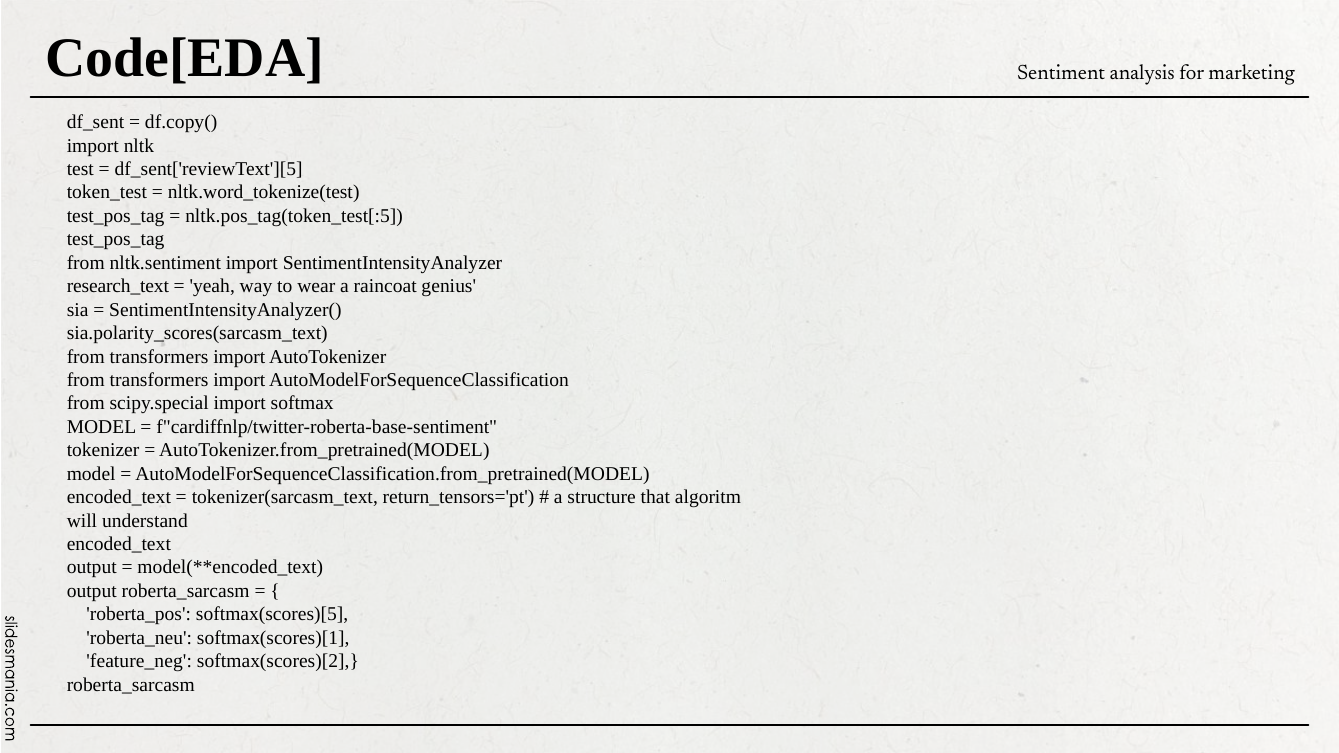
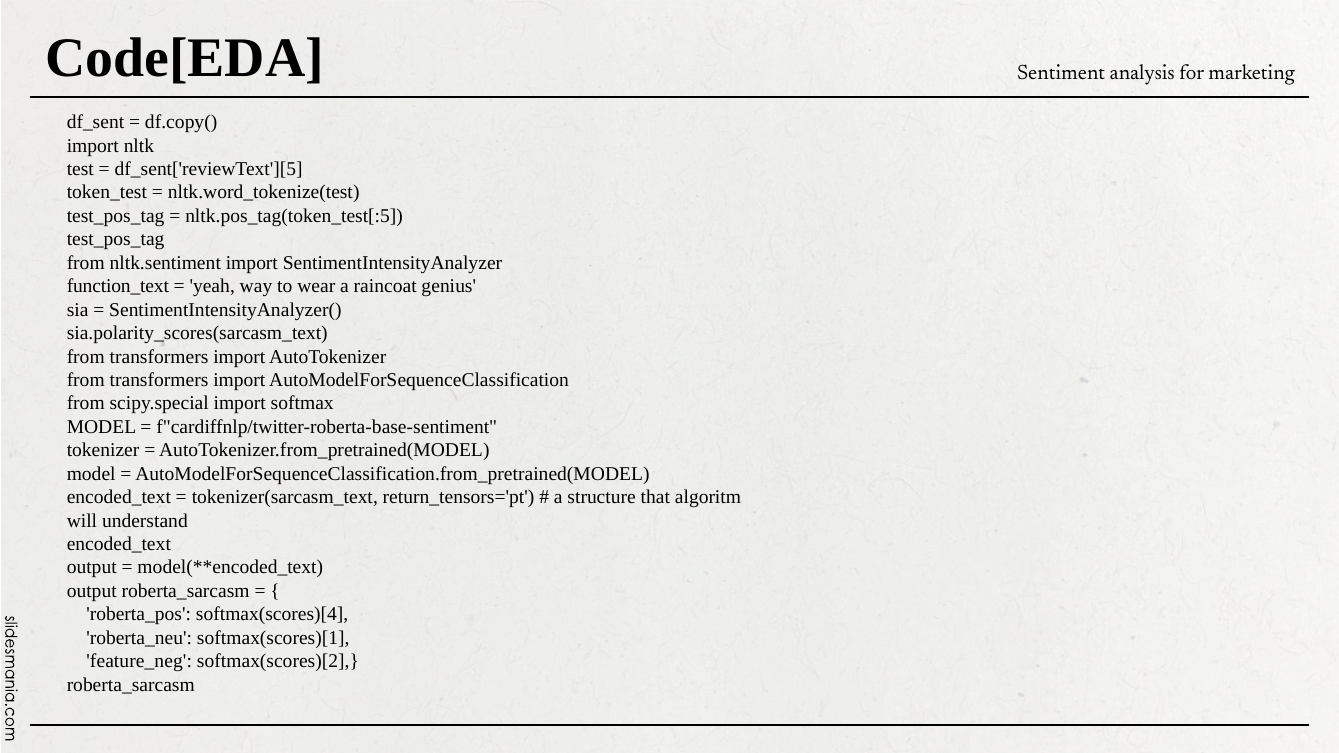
research_text: research_text -> function_text
softmax(scores)[5: softmax(scores)[5 -> softmax(scores)[4
